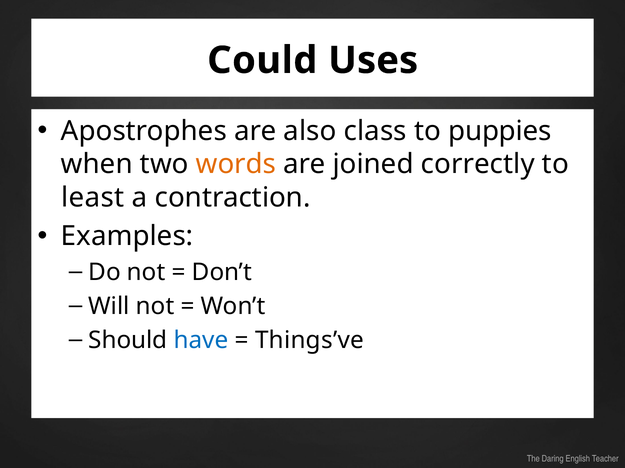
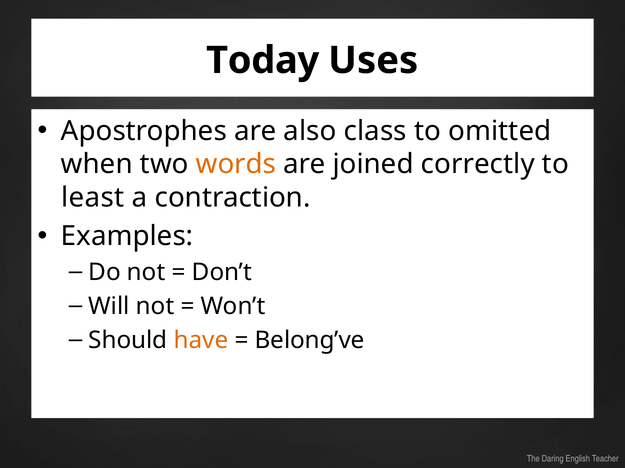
Could: Could -> Today
puppies: puppies -> omitted
have colour: blue -> orange
Things’ve: Things’ve -> Belong’ve
